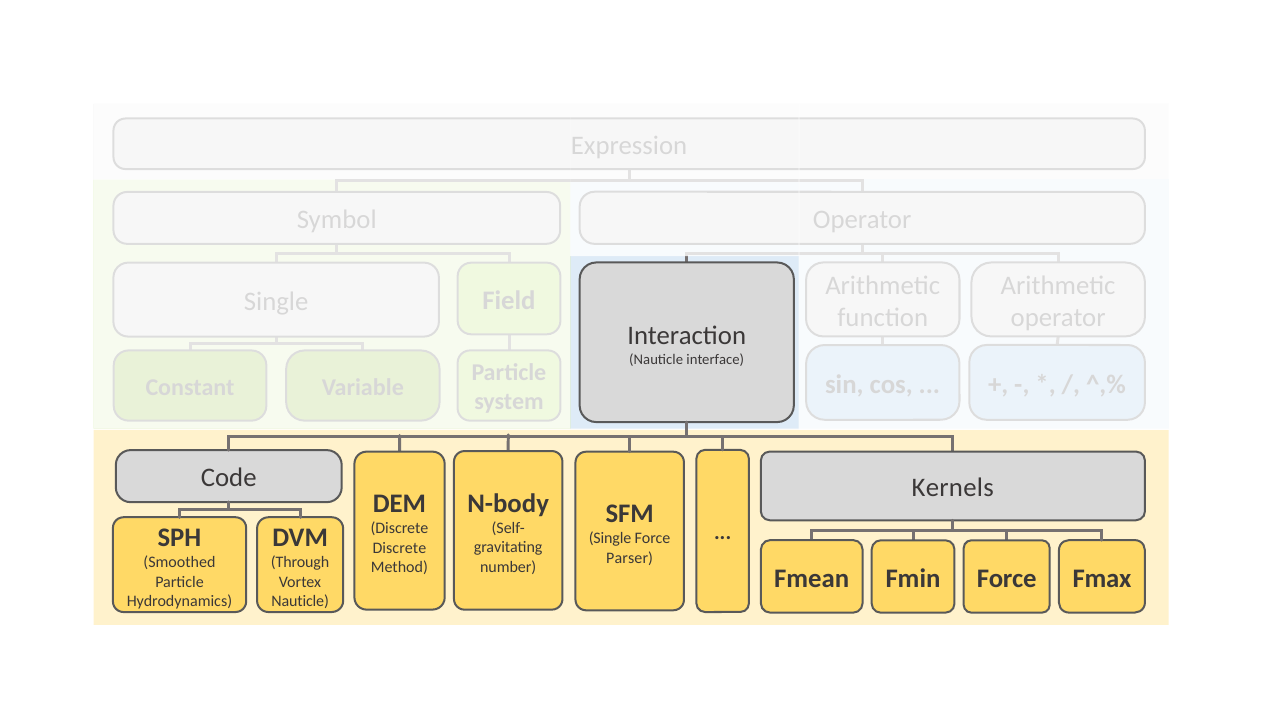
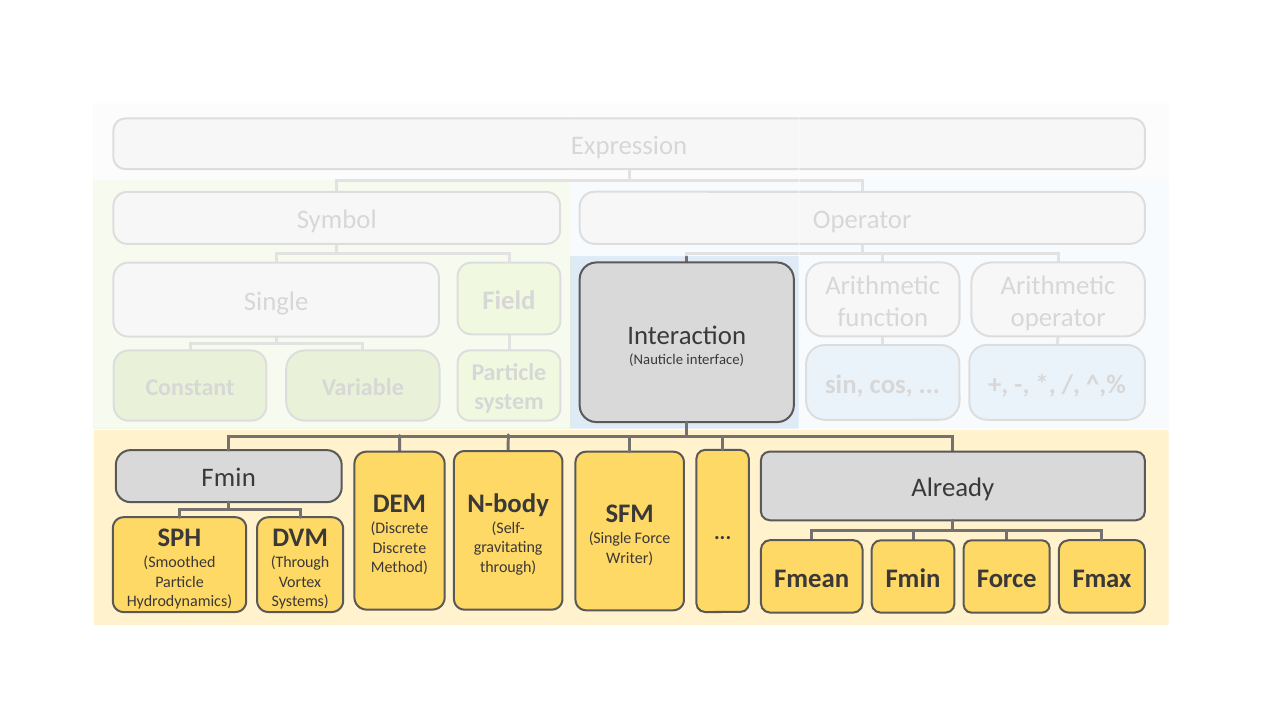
Code at (229, 478): Code -> Fmin
Kernels: Kernels -> Already
Parser: Parser -> Writer
number at (508, 567): number -> through
Nauticle at (300, 601): Nauticle -> Systems
